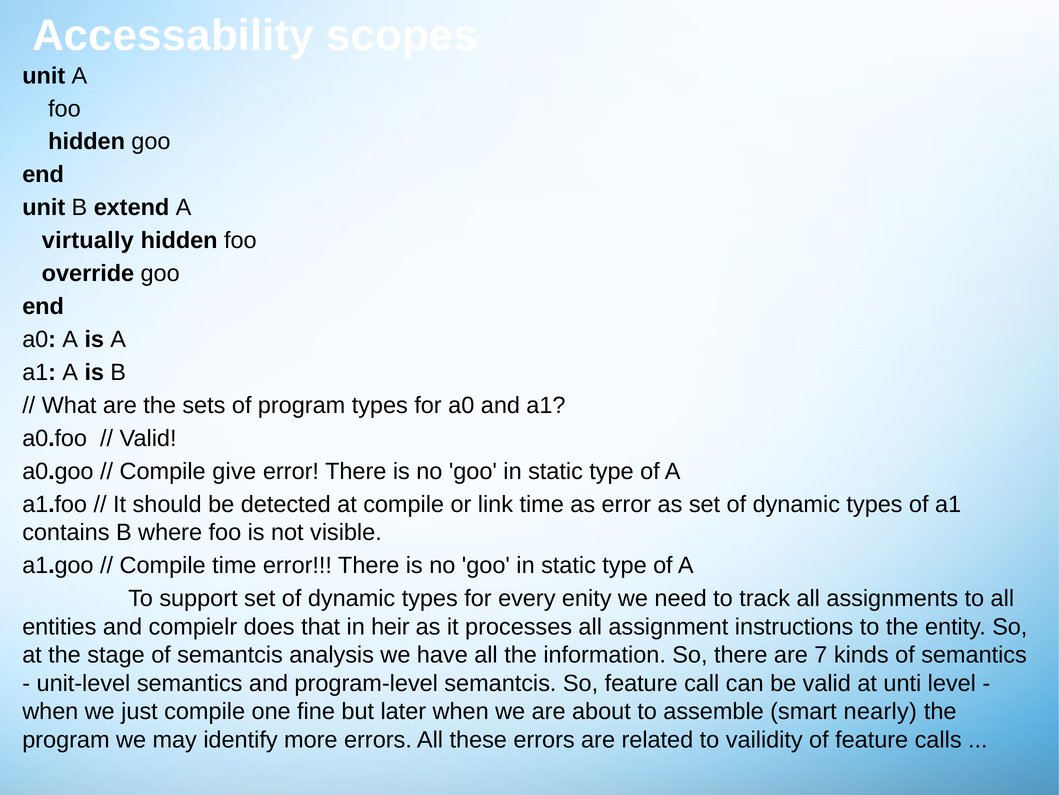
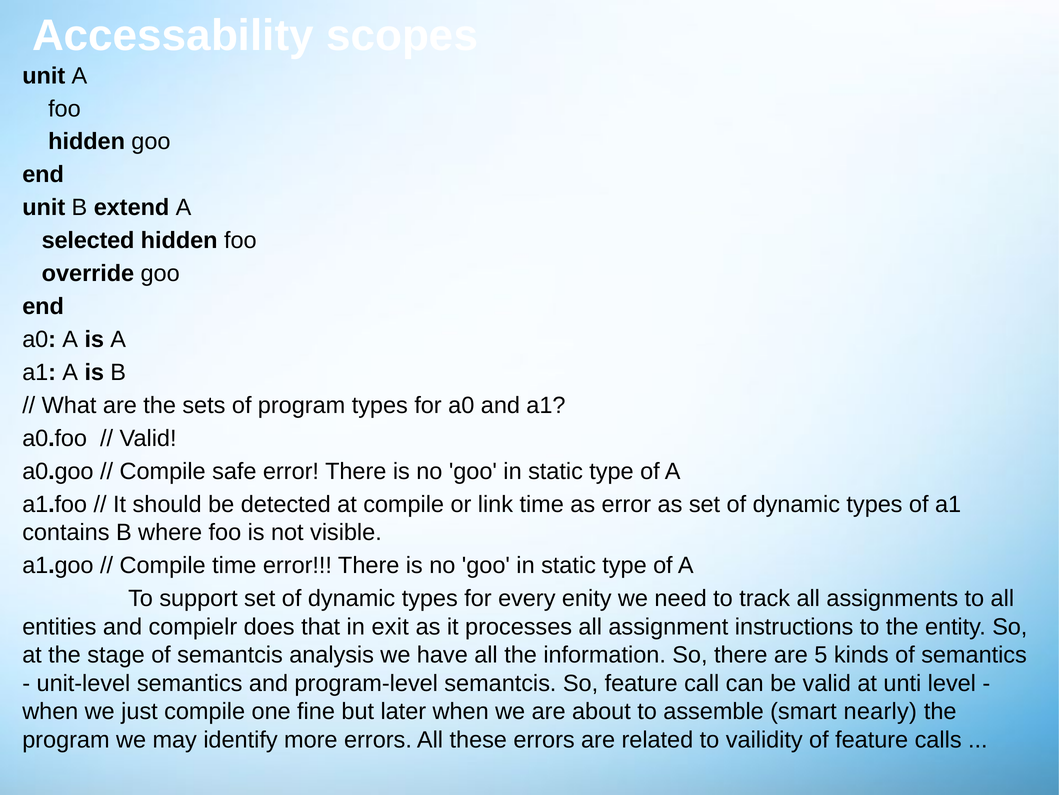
virtually: virtually -> selected
give: give -> safe
heir: heir -> exit
7: 7 -> 5
